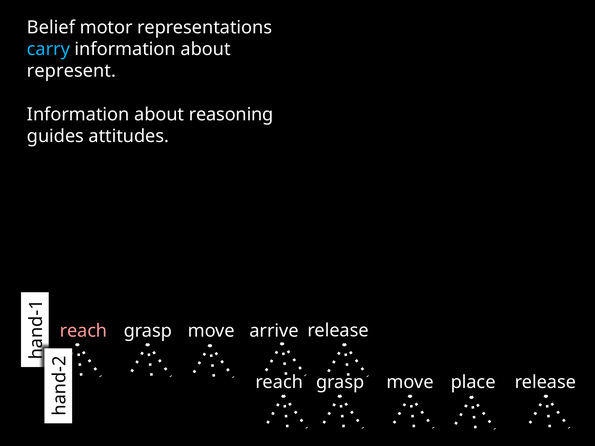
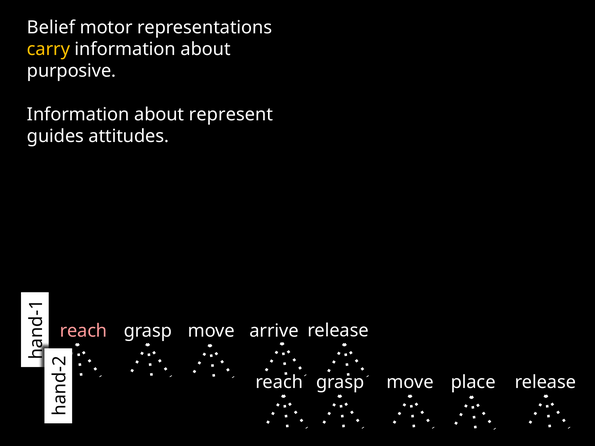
carry colour: light blue -> yellow
represent: represent -> purposive
reasoning: reasoning -> represent
